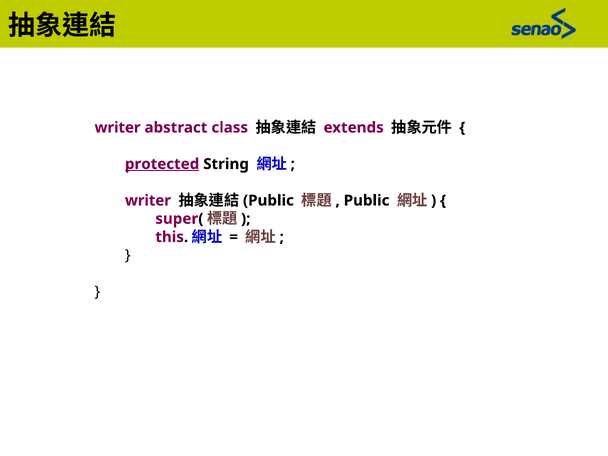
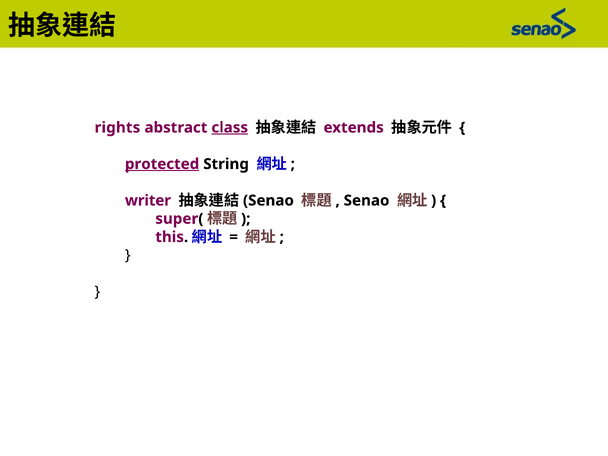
writer at (118, 128): writer -> rights
class underline: none -> present
Public at (268, 201): Public -> Senao
Public at (367, 201): Public -> Senao
